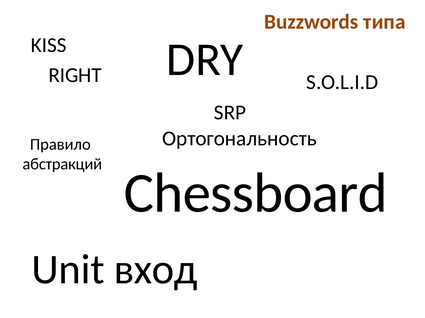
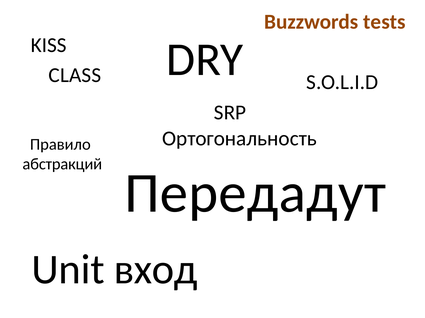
типа: типа -> tests
RIGHT: RIGHT -> CLASS
Chessboard: Chessboard -> Передадут
